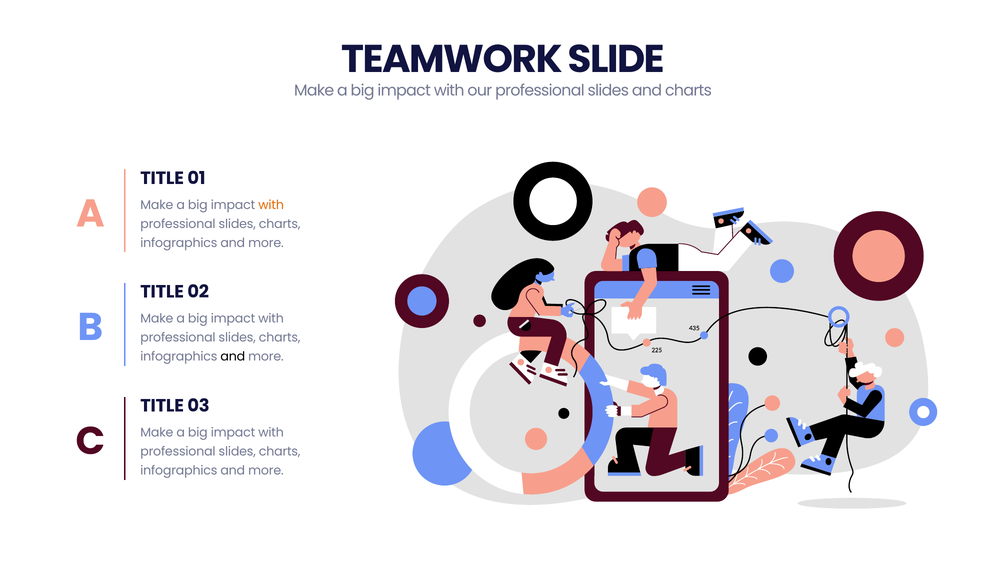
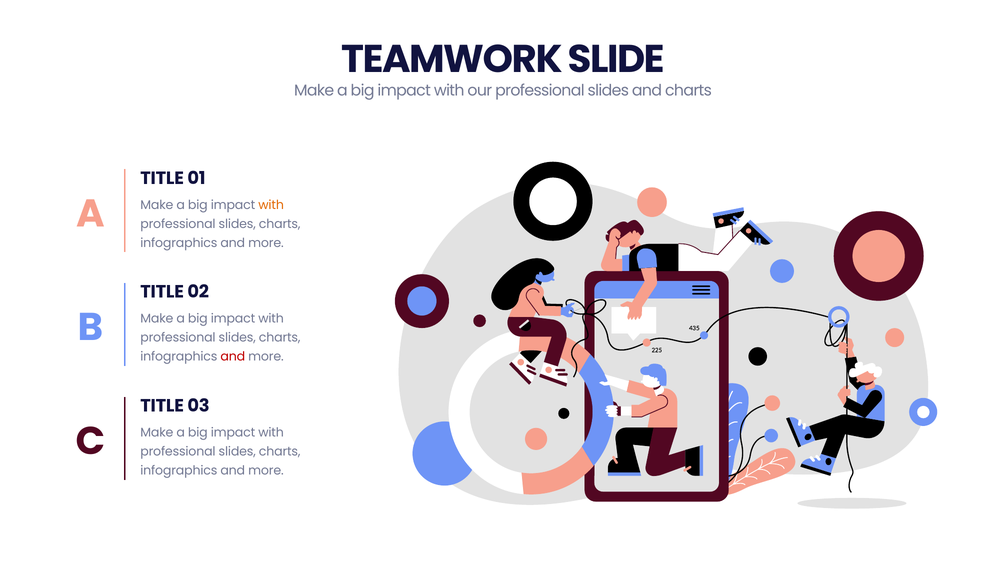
and at (233, 357) colour: black -> red
